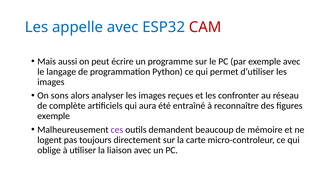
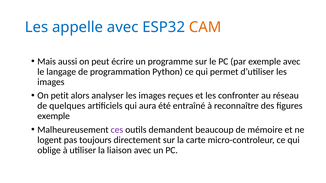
CAM colour: red -> orange
sons: sons -> petit
complète: complète -> quelques
